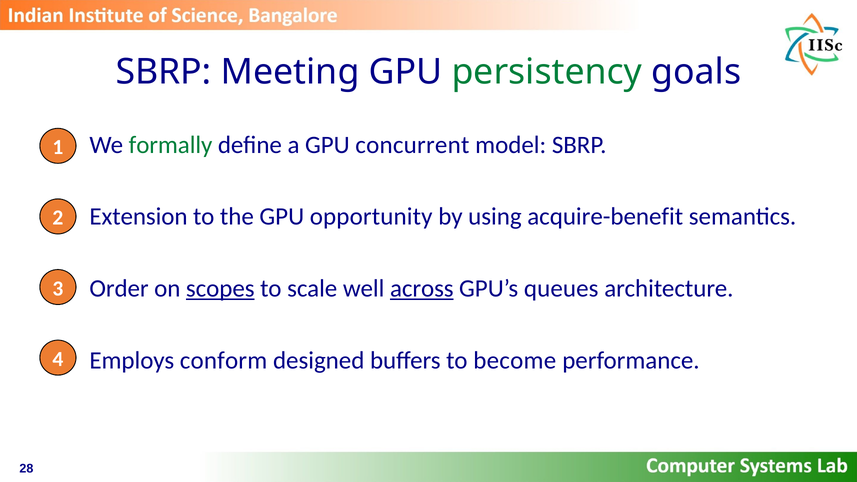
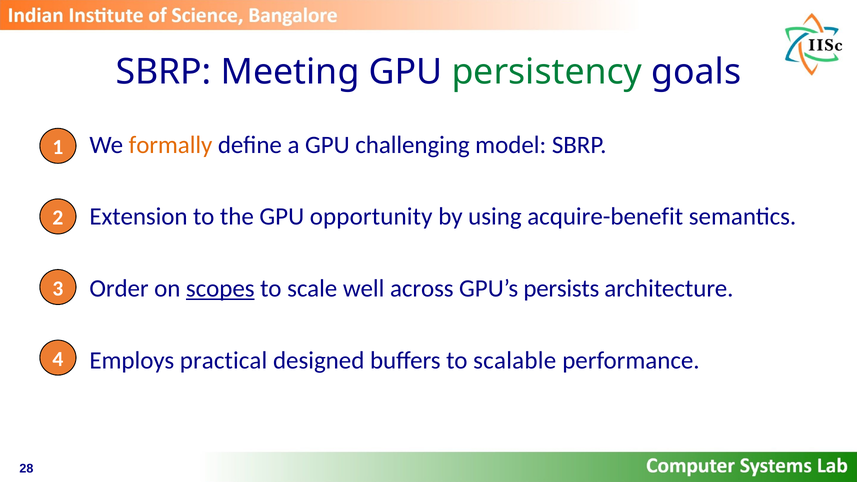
formally colour: green -> orange
concurrent: concurrent -> challenging
across underline: present -> none
queues: queues -> persists
conform: conform -> practical
become: become -> scalable
